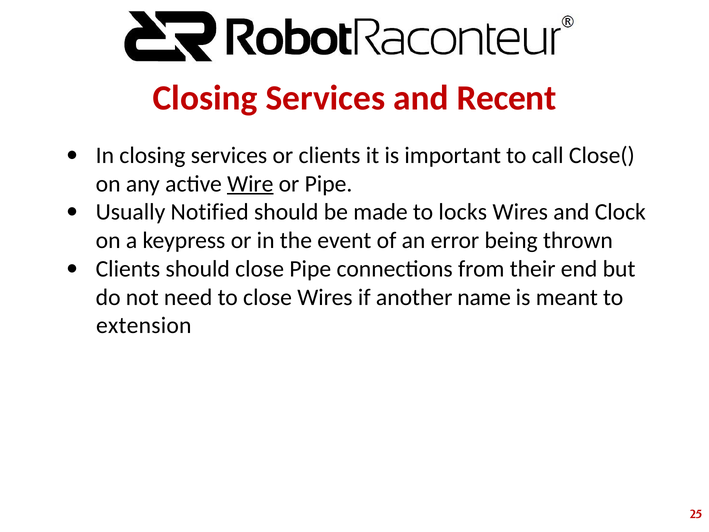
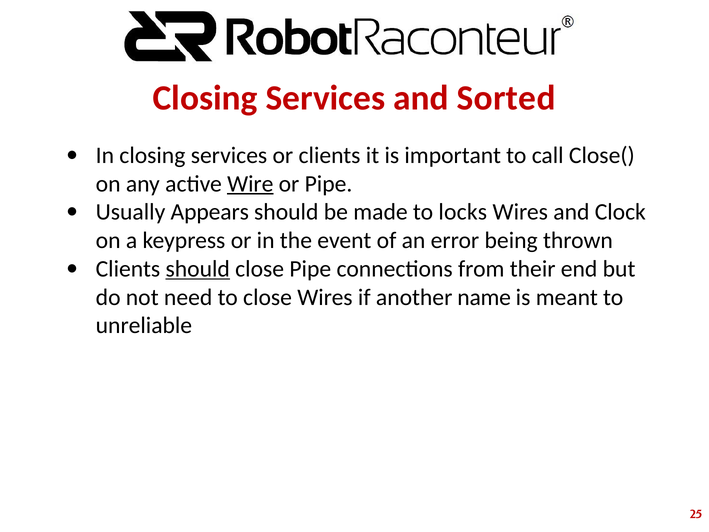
Recent: Recent -> Sorted
Notified: Notified -> Appears
should at (198, 269) underline: none -> present
extension: extension -> unreliable
